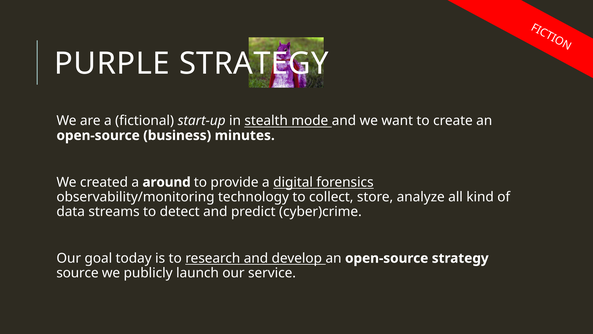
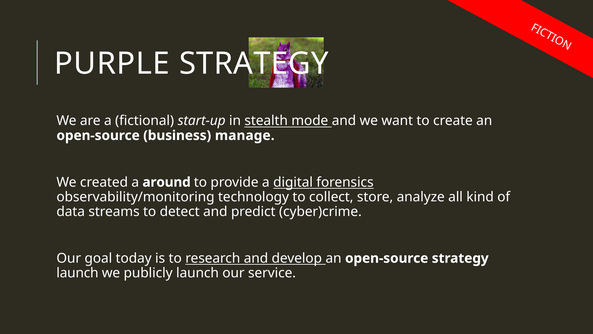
minutes: minutes -> manage
source at (77, 273): source -> launch
